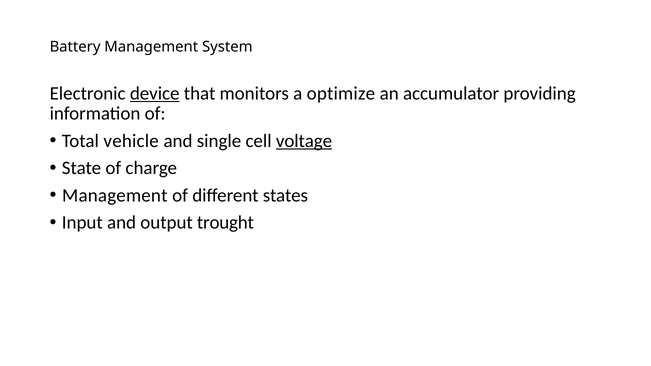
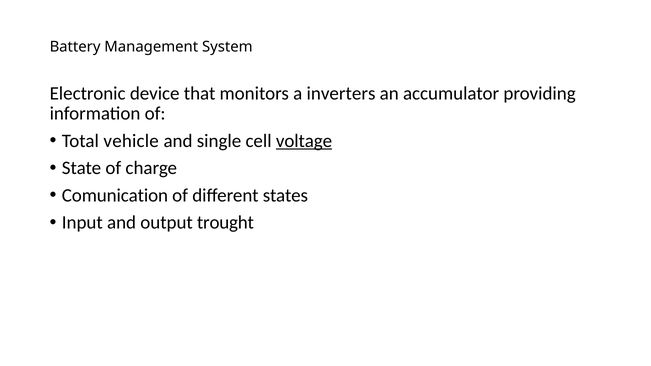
device underline: present -> none
optimize: optimize -> inverters
Management at (115, 196): Management -> Comunication
